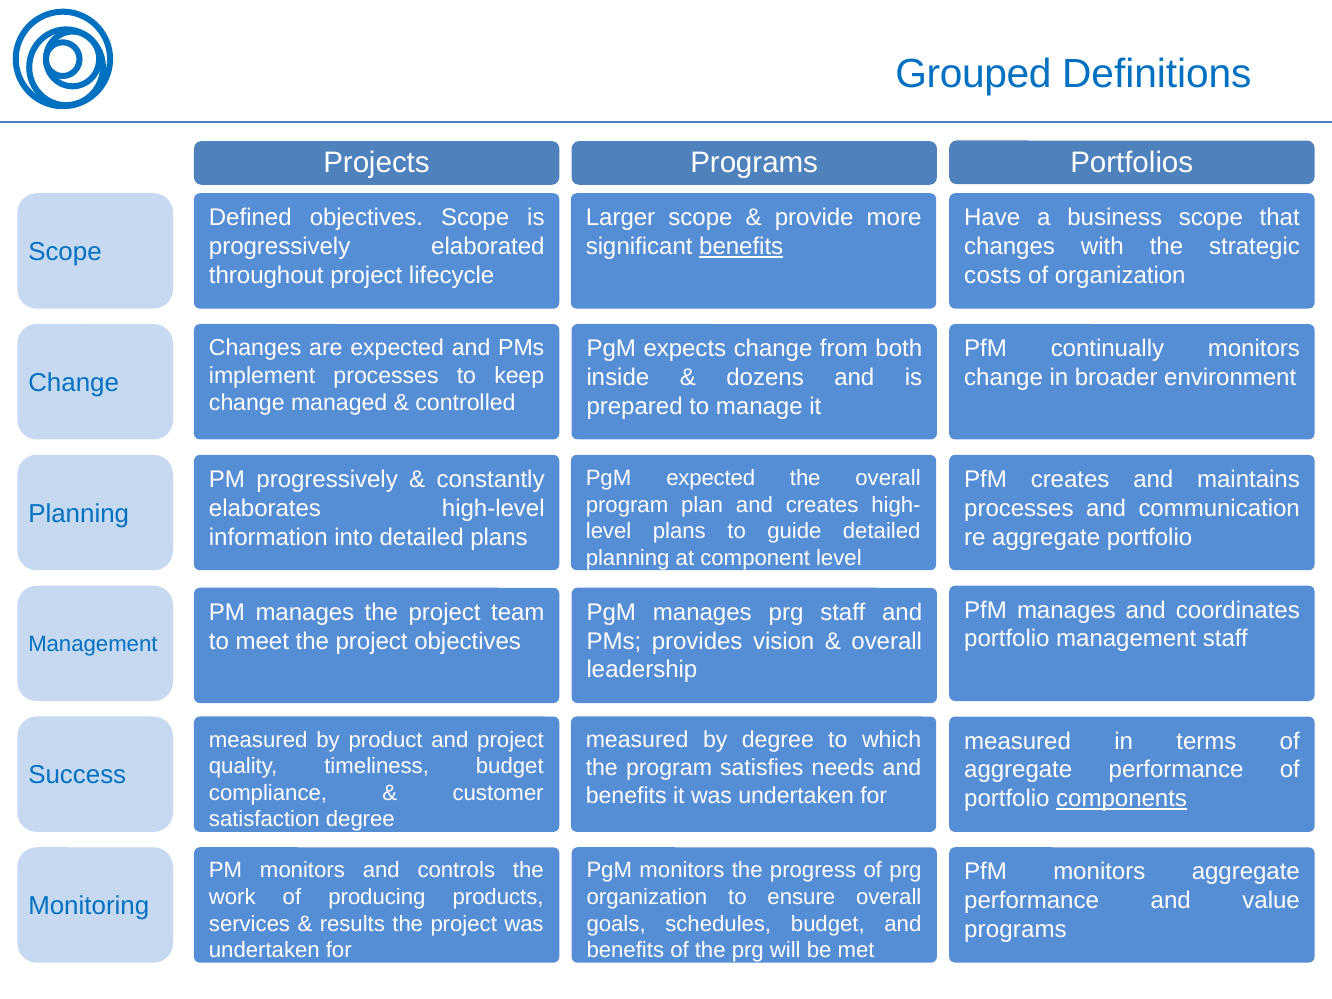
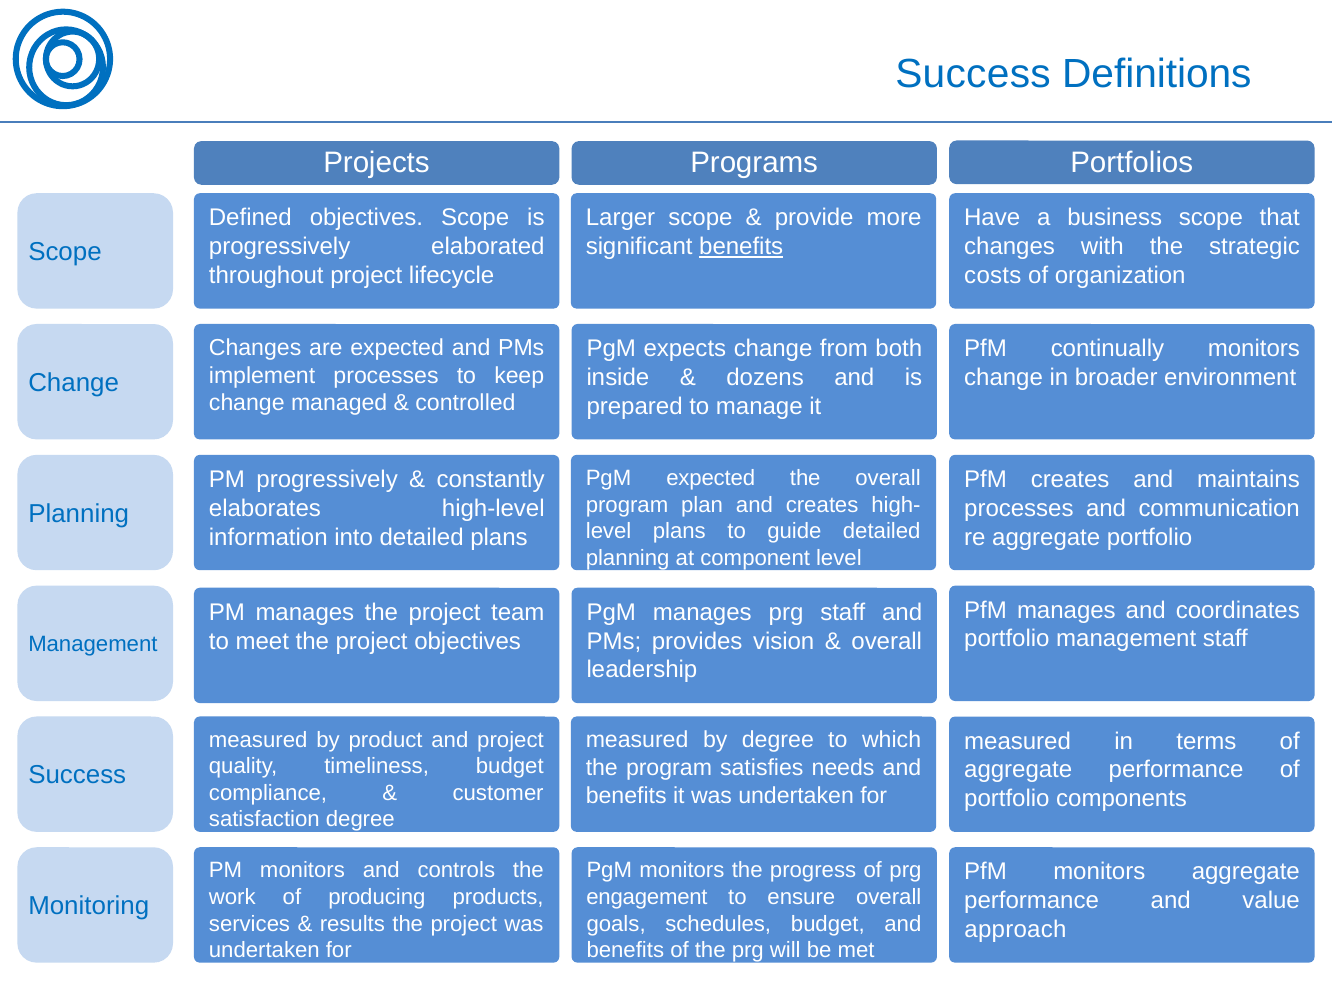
Grouped at (973, 74): Grouped -> Success
components underline: present -> none
organization at (647, 897): organization -> engagement
programs at (1015, 930): programs -> approach
